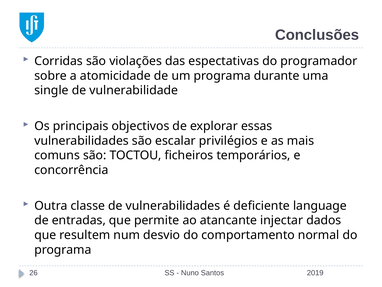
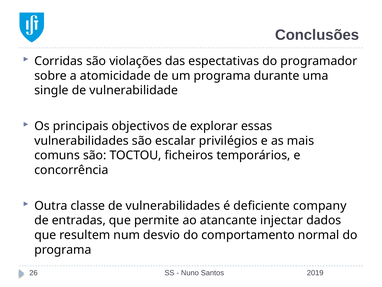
language: language -> company
